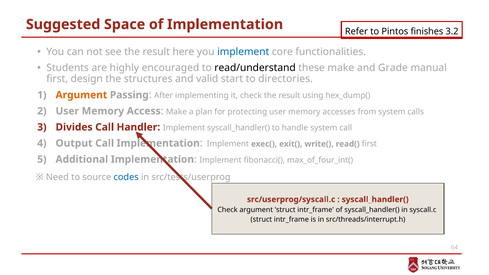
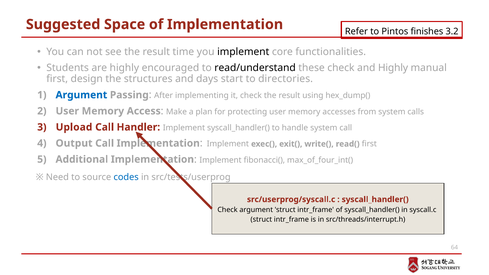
here: here -> time
implement at (243, 52) colour: blue -> black
these make: make -> check
and Grade: Grade -> Highly
valid: valid -> days
Argument at (81, 95) colour: orange -> blue
Divides: Divides -> Upload
